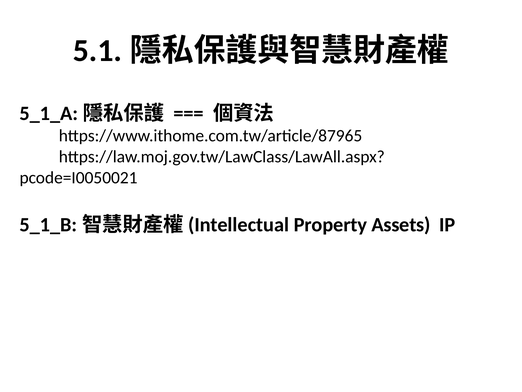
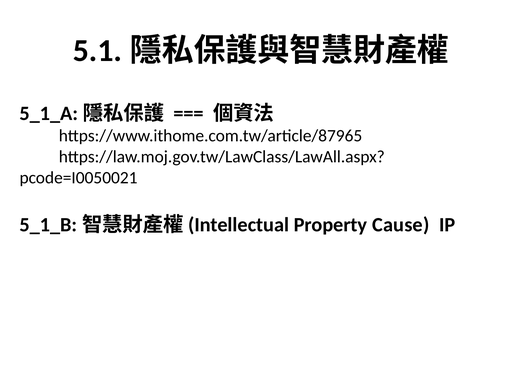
Assets: Assets -> Cause
